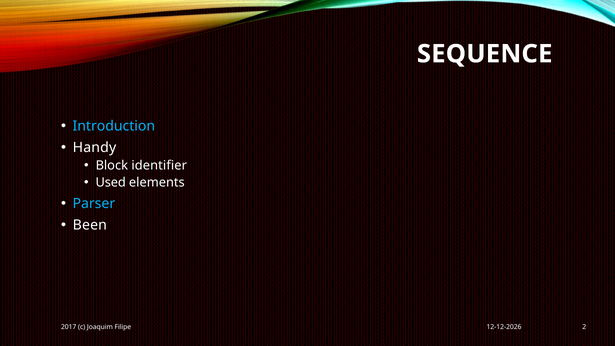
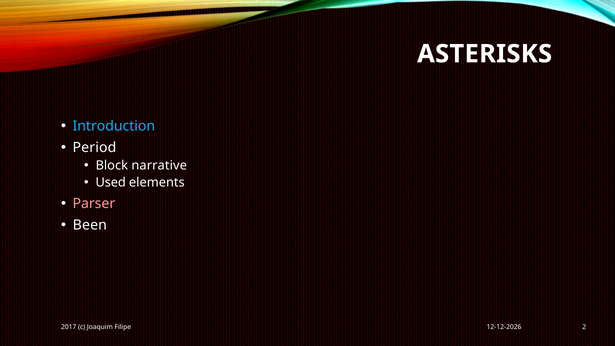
SEQUENCE: SEQUENCE -> ASTERISKS
Handy: Handy -> Period
identifier: identifier -> narrative
Parser colour: light blue -> pink
